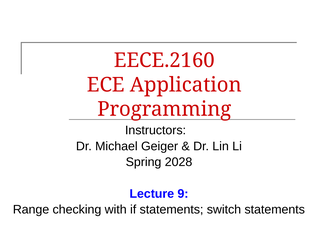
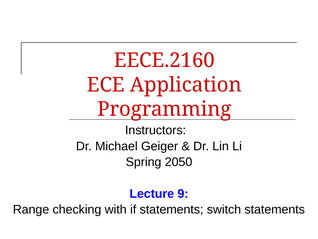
2028: 2028 -> 2050
